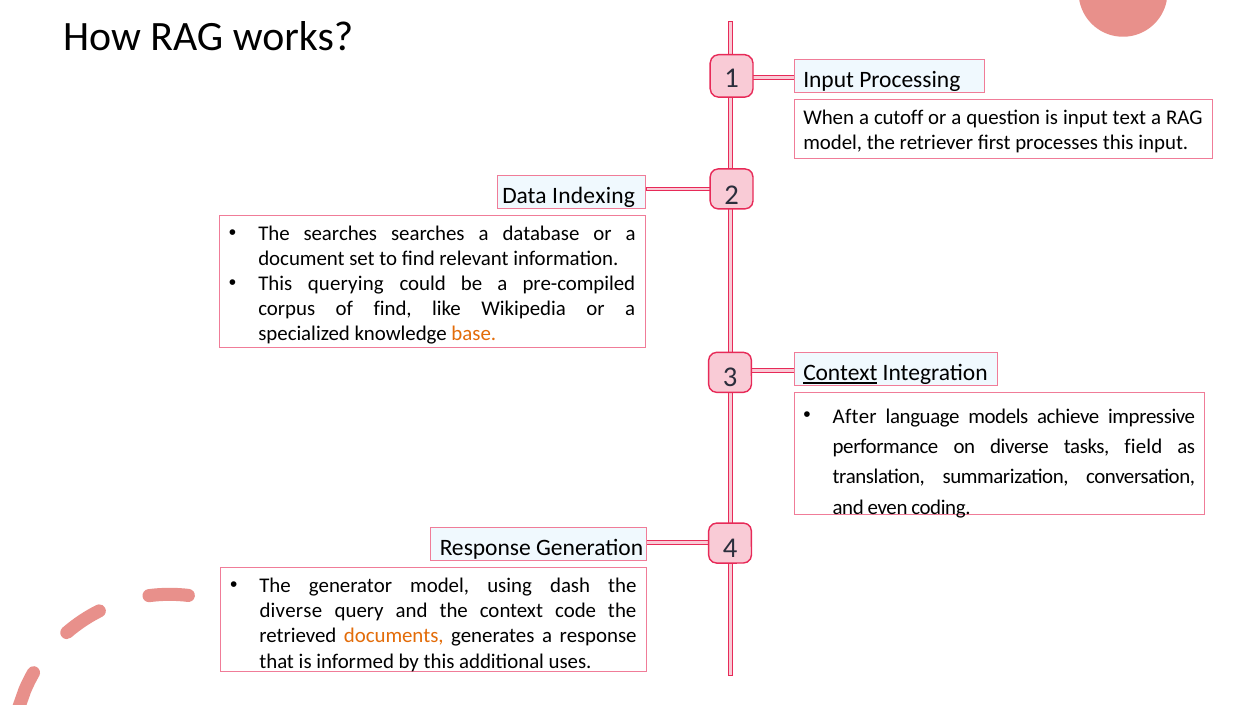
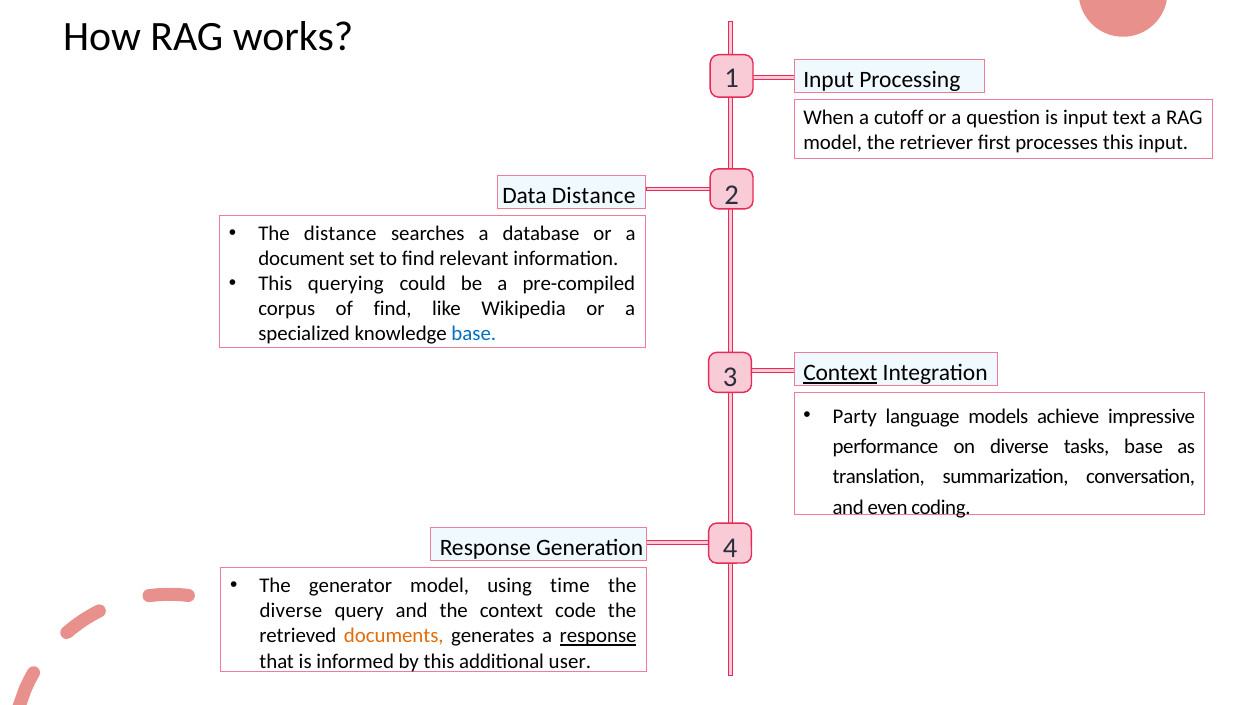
Data Indexing: Indexing -> Distance
The searches: searches -> distance
base at (474, 334) colour: orange -> blue
After: After -> Party
tasks field: field -> base
dash: dash -> time
response at (598, 636) underline: none -> present
uses: uses -> user
